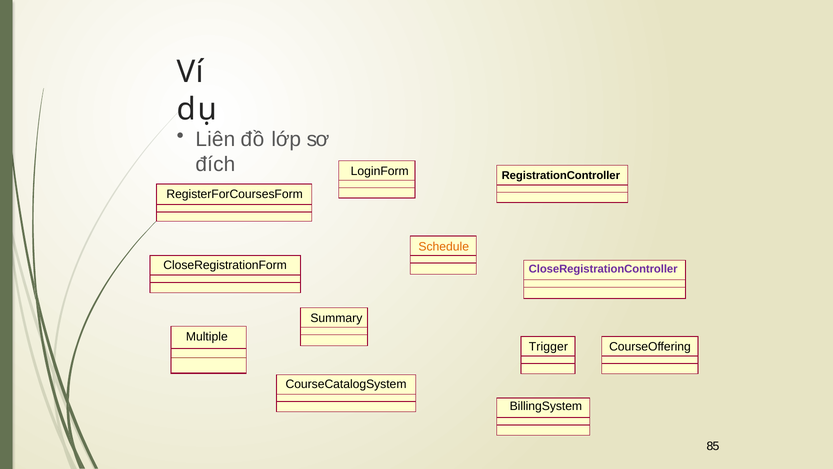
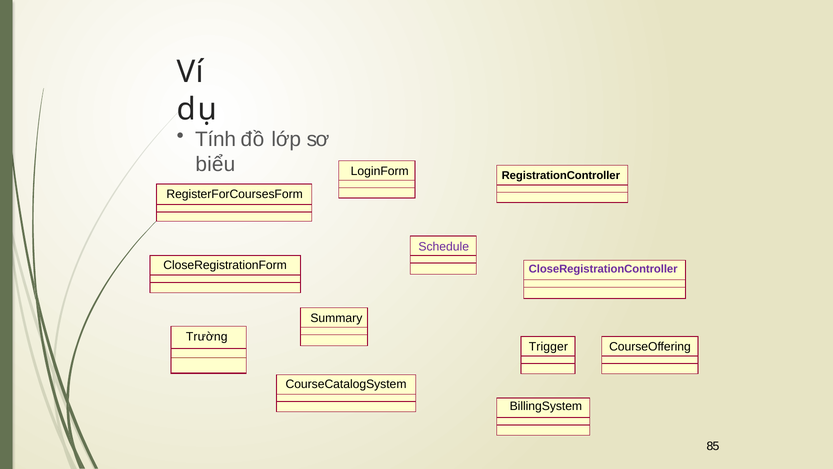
Liên: Liên -> Tính
đích: đích -> biểu
Schedule colour: orange -> purple
Multiple: Multiple -> Trường
